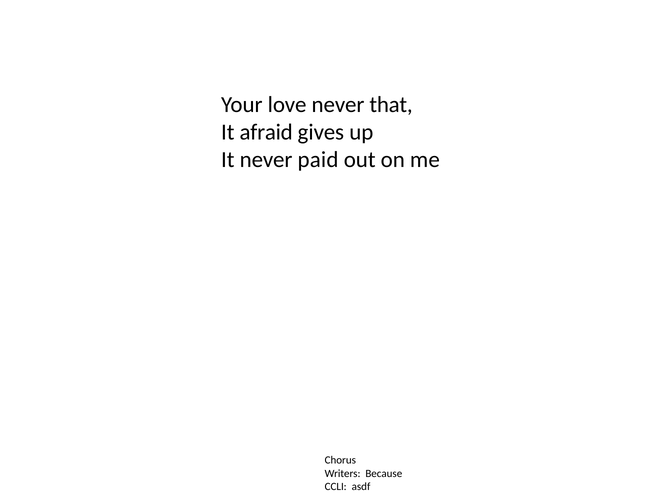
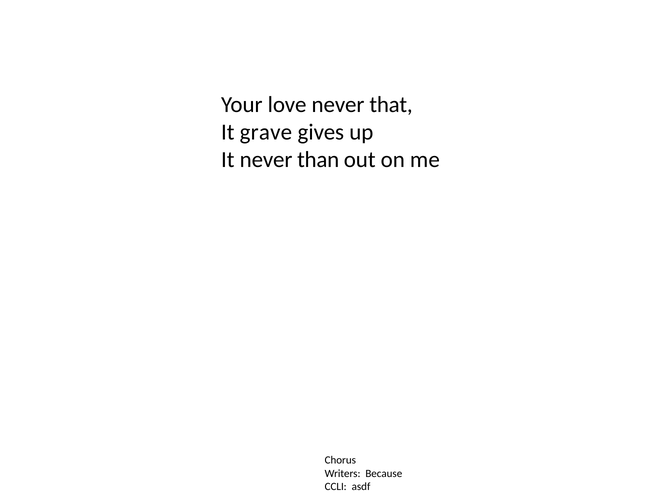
afraid: afraid -> grave
paid: paid -> than
